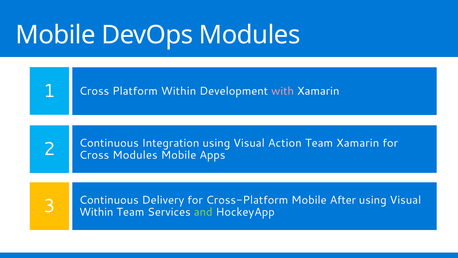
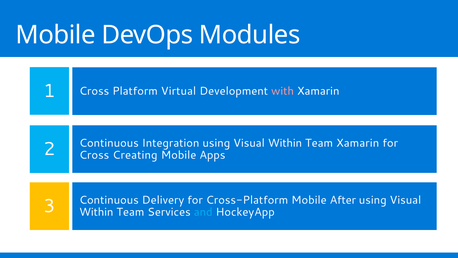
Platform Within: Within -> Virtual
Integration using Visual Action: Action -> Within
Cross Modules: Modules -> Creating
and colour: light green -> light blue
